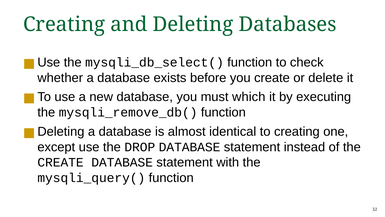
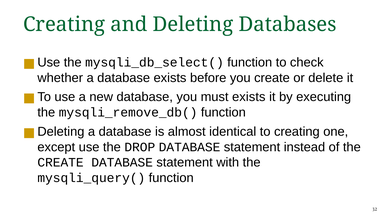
must which: which -> exists
